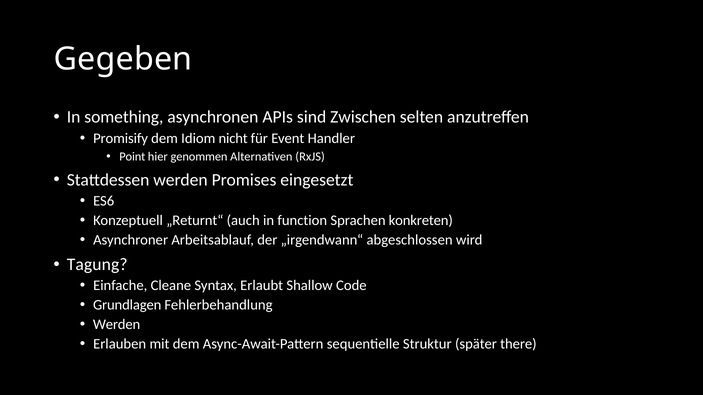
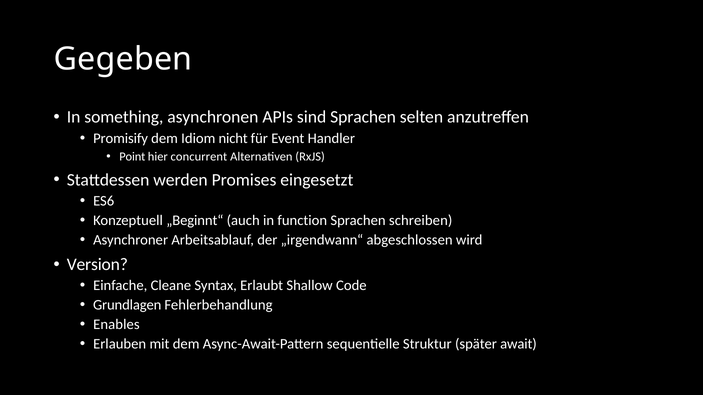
sind Zwischen: Zwischen -> Sprachen
genommen: genommen -> concurrent
„Returnt“: „Returnt“ -> „Beginnt“
konkreten: konkreten -> schreiben
Tagung: Tagung -> Version
Werden at (117, 325): Werden -> Enables
there: there -> await
